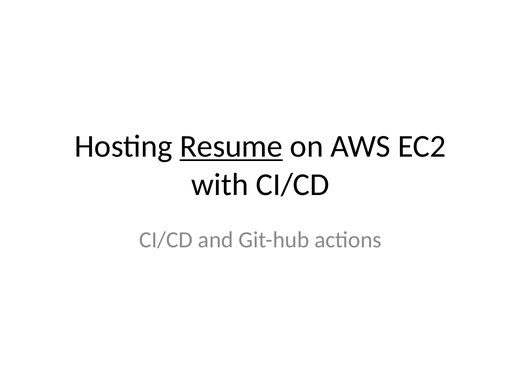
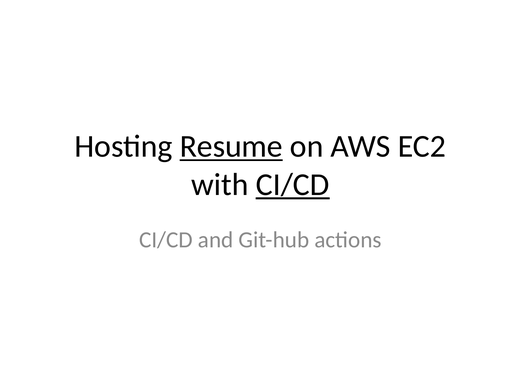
CI/CD at (293, 185) underline: none -> present
